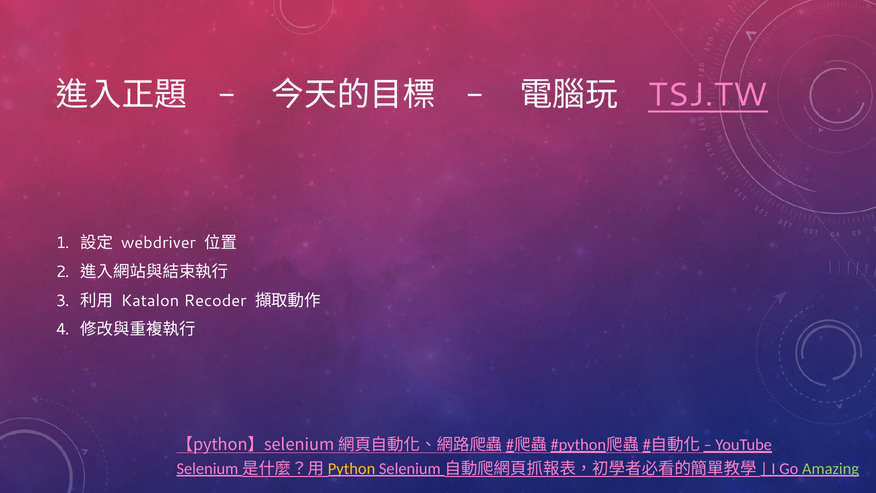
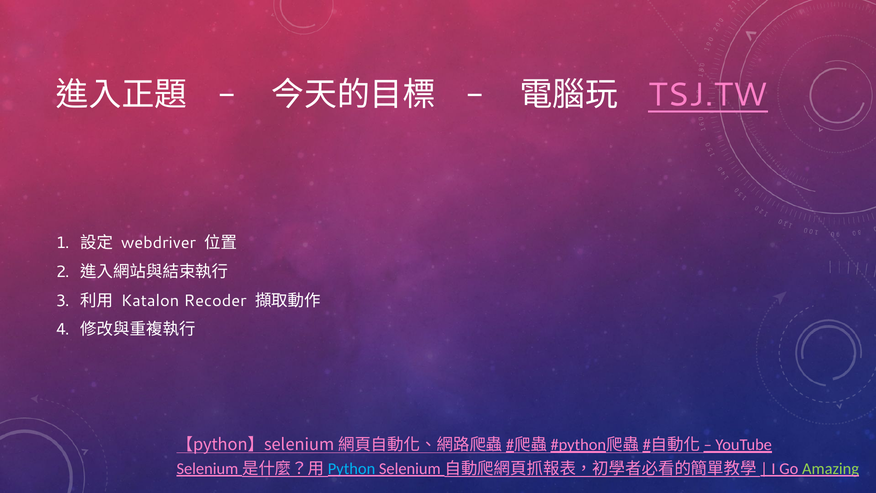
Python colour: yellow -> light blue
